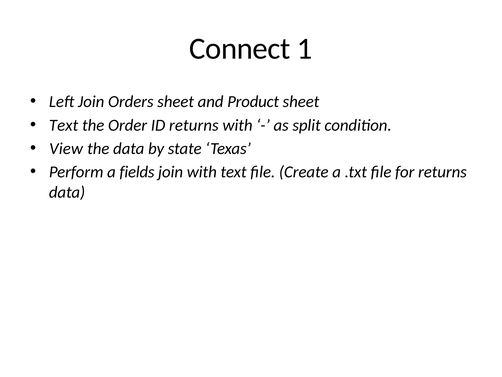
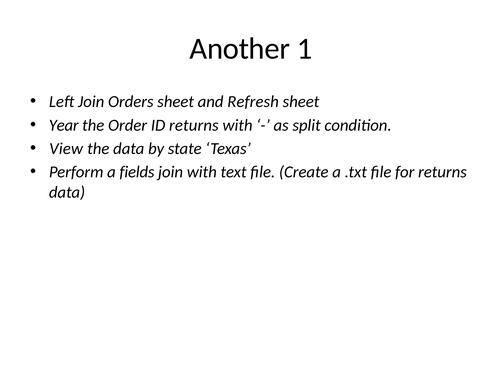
Connect: Connect -> Another
Product: Product -> Refresh
Text at (64, 125): Text -> Year
